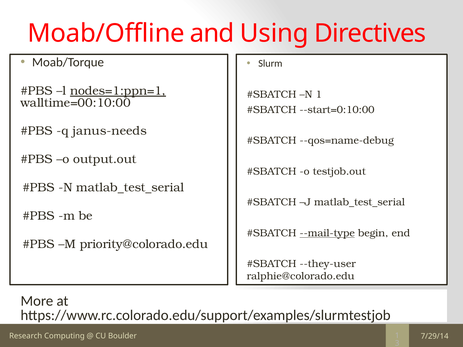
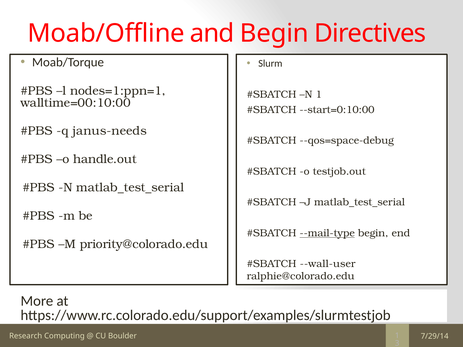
and Using: Using -> Begin
nodes=1:ppn=1 underline: present -> none
--qos=name-debug: --qos=name-debug -> --qos=space-debug
output.out: output.out -> handle.out
--they-user: --they-user -> --wall-user
